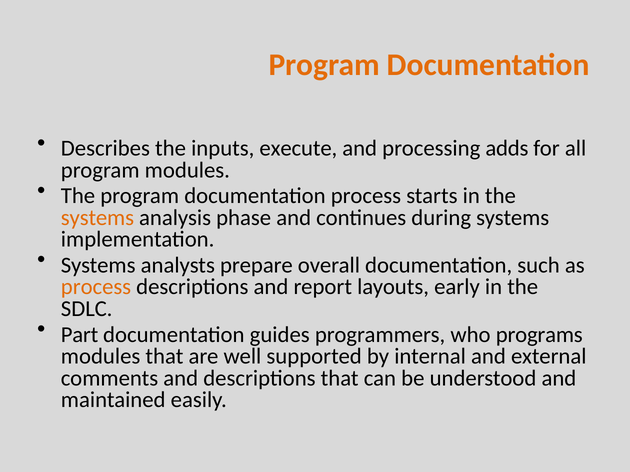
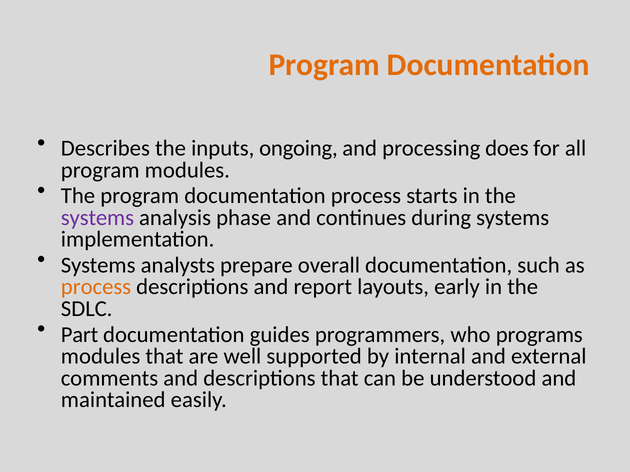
execute: execute -> ongoing
adds: adds -> does
systems at (97, 218) colour: orange -> purple
